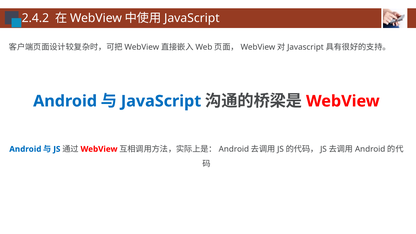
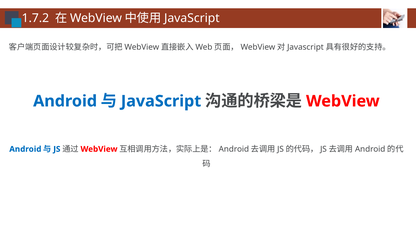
2.4.2: 2.4.2 -> 1.7.2
